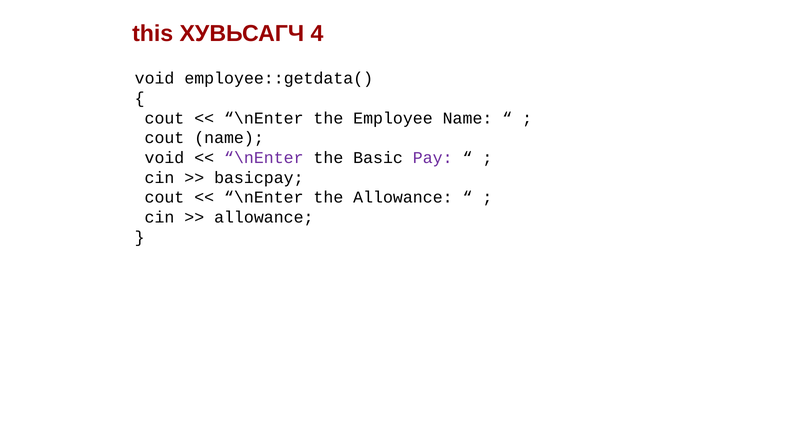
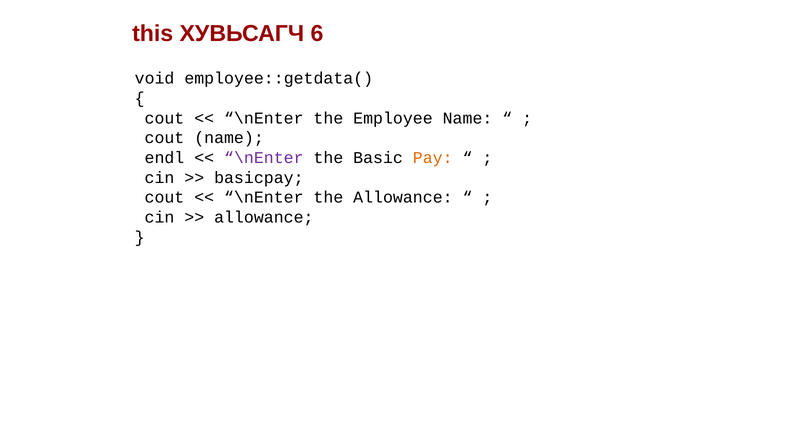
4: 4 -> 6
void at (164, 158): void -> endl
Pay colour: purple -> orange
